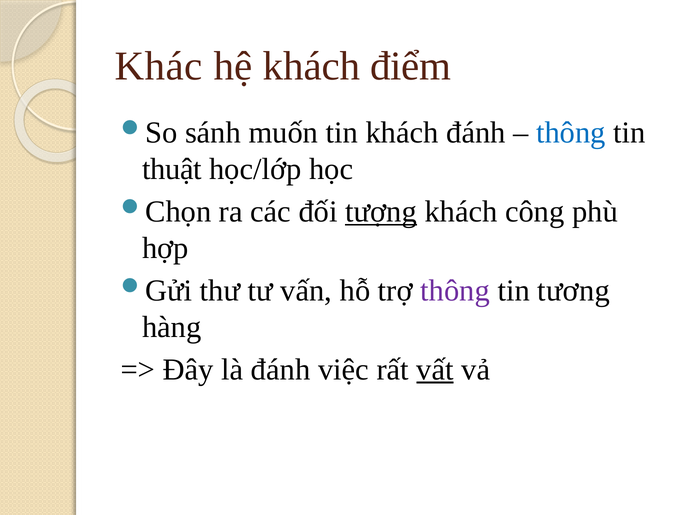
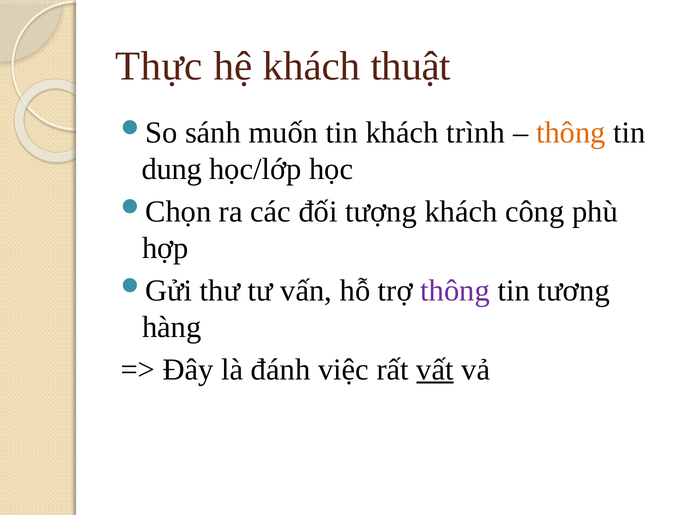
Khác: Khác -> Thực
điểm: điểm -> thuật
khách đánh: đánh -> trình
thông at (571, 133) colour: blue -> orange
thuật: thuật -> dung
tượng underline: present -> none
